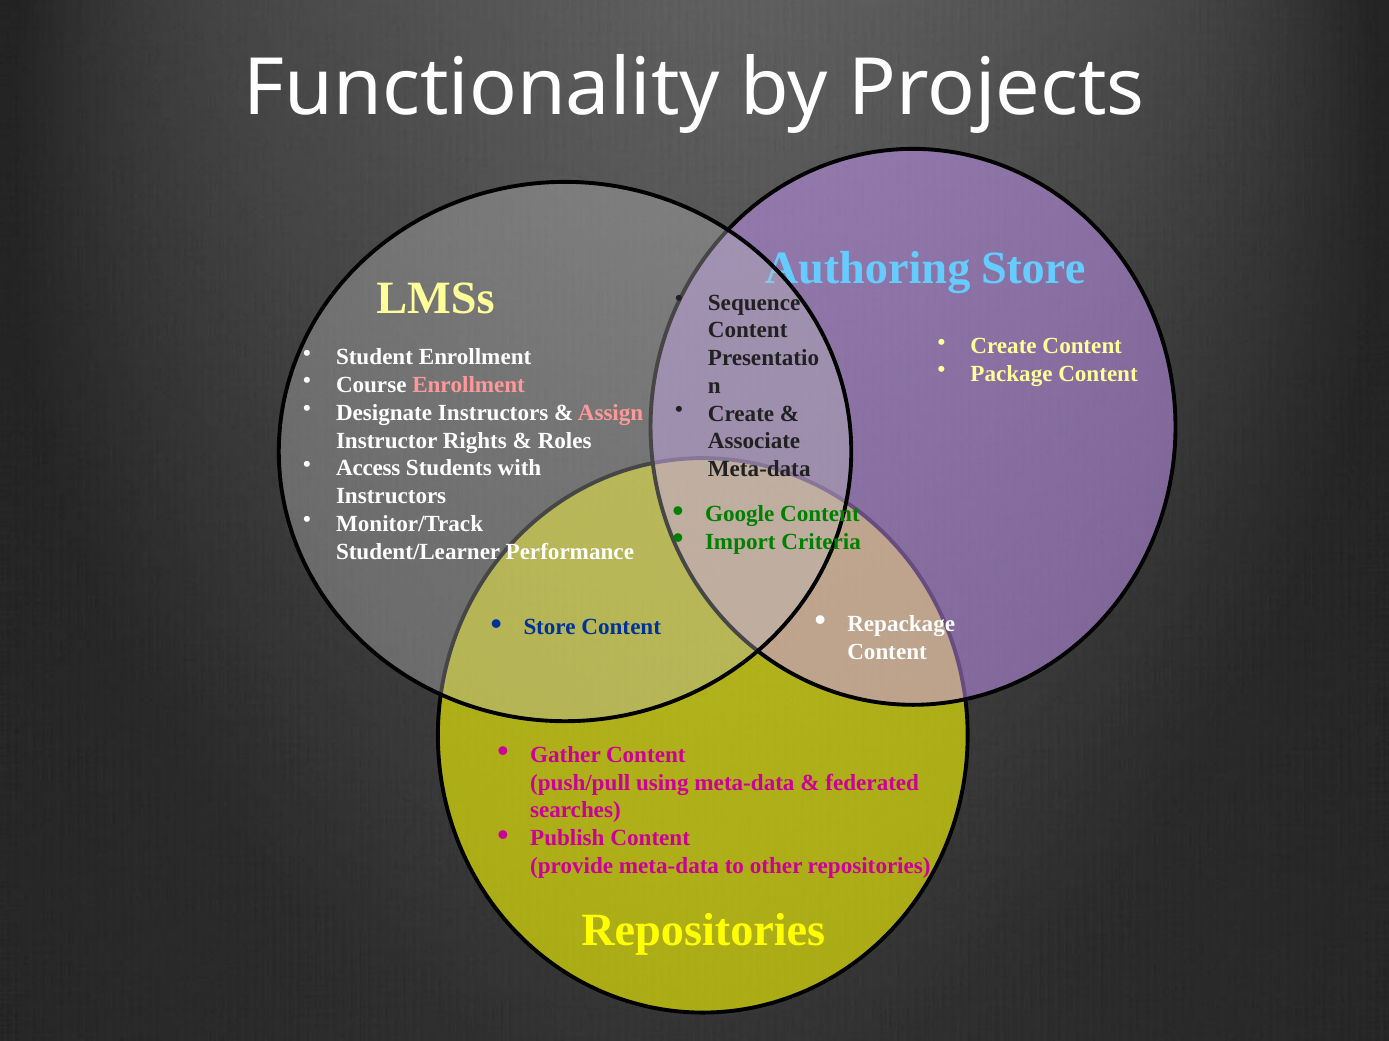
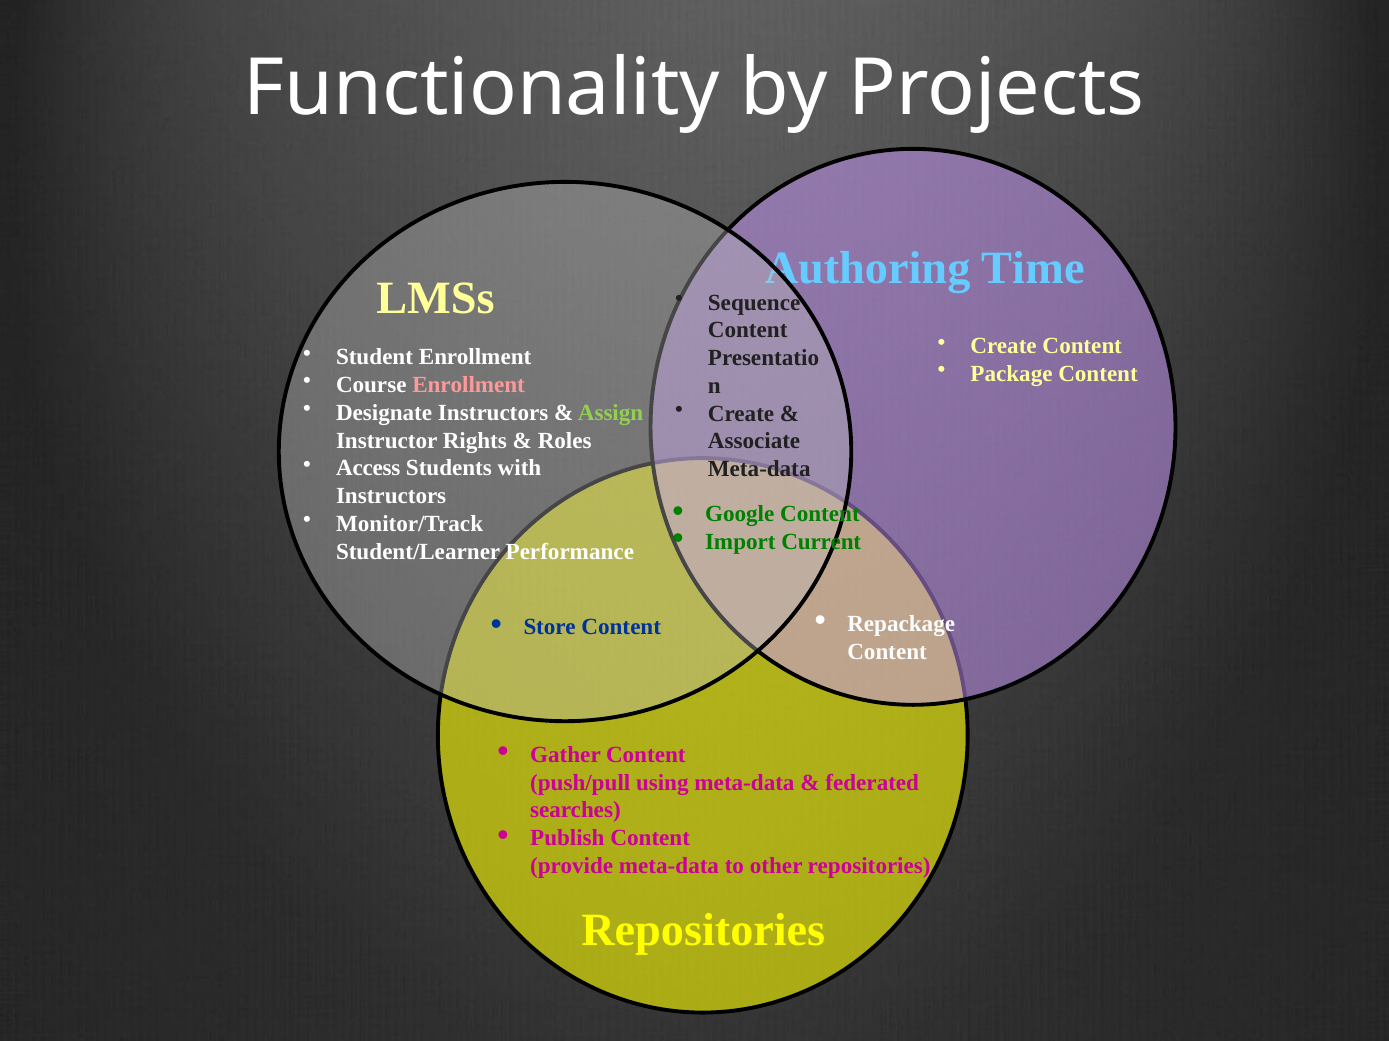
Store at (1033, 268): Store -> Time
Assign colour: pink -> light green
Criteria: Criteria -> Current
